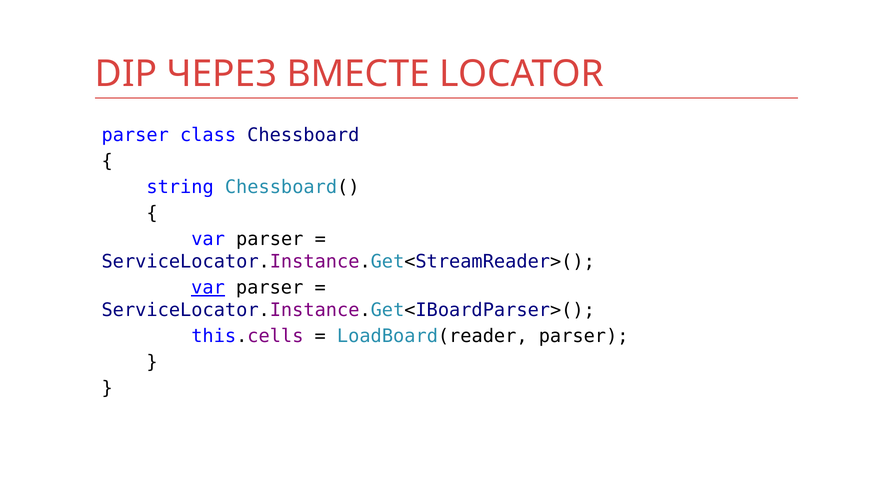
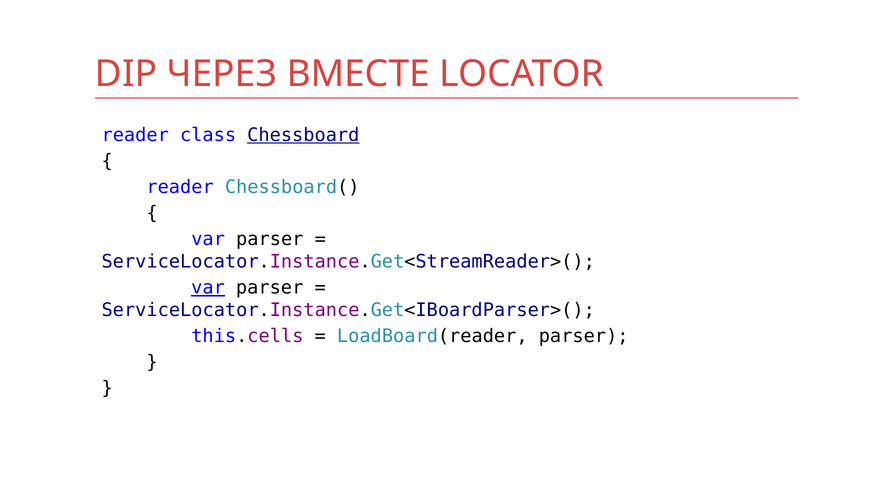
parser at (135, 135): parser -> reader
Chessboard underline: none -> present
string at (180, 187): string -> reader
